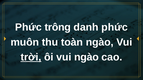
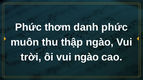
trông: trông -> thơm
toàn: toàn -> thập
trời underline: present -> none
